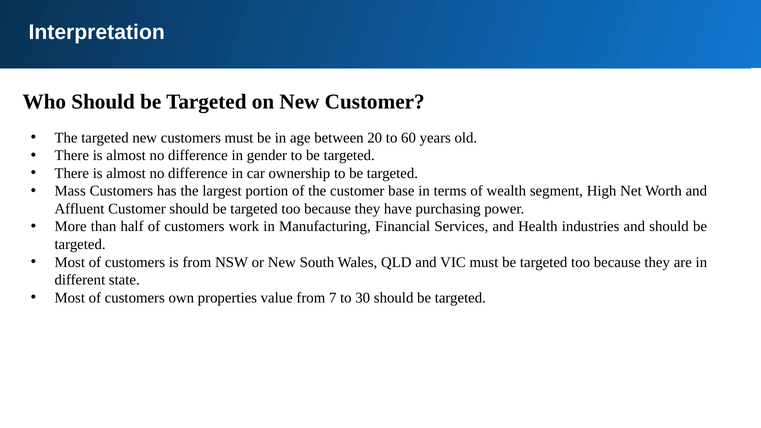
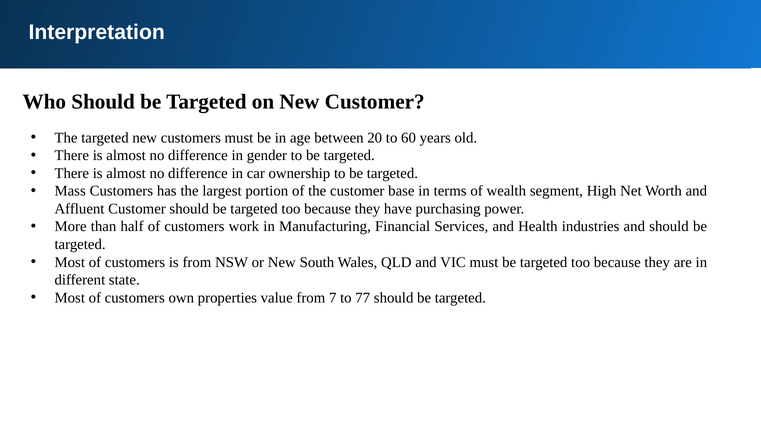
30: 30 -> 77
